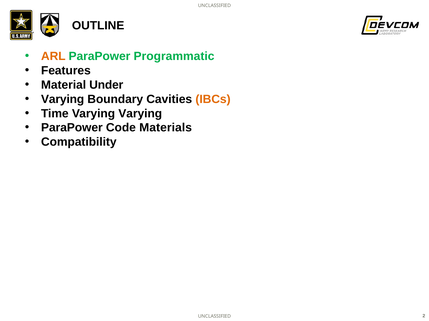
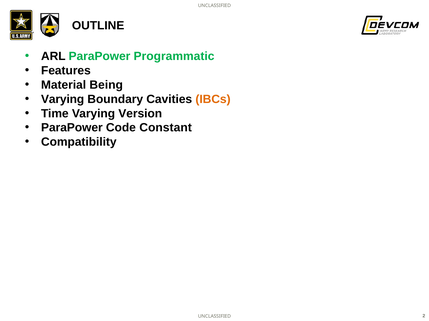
ARL colour: orange -> black
Under: Under -> Being
Varying Varying: Varying -> Version
Materials: Materials -> Constant
